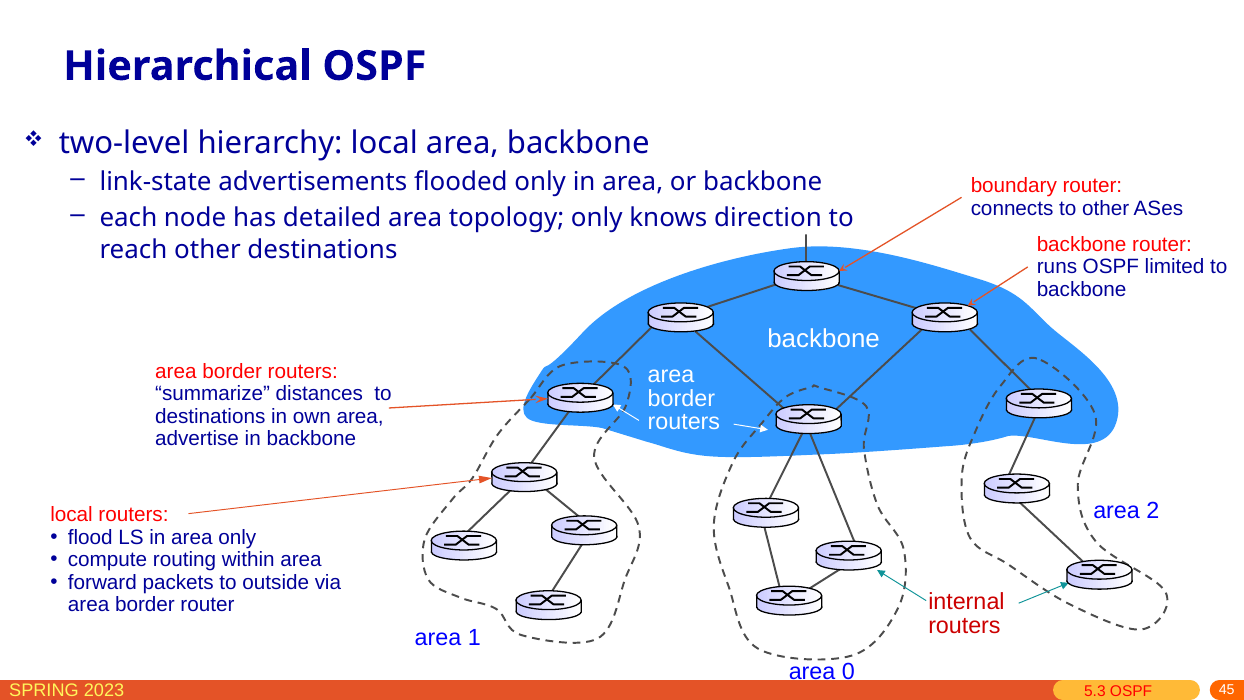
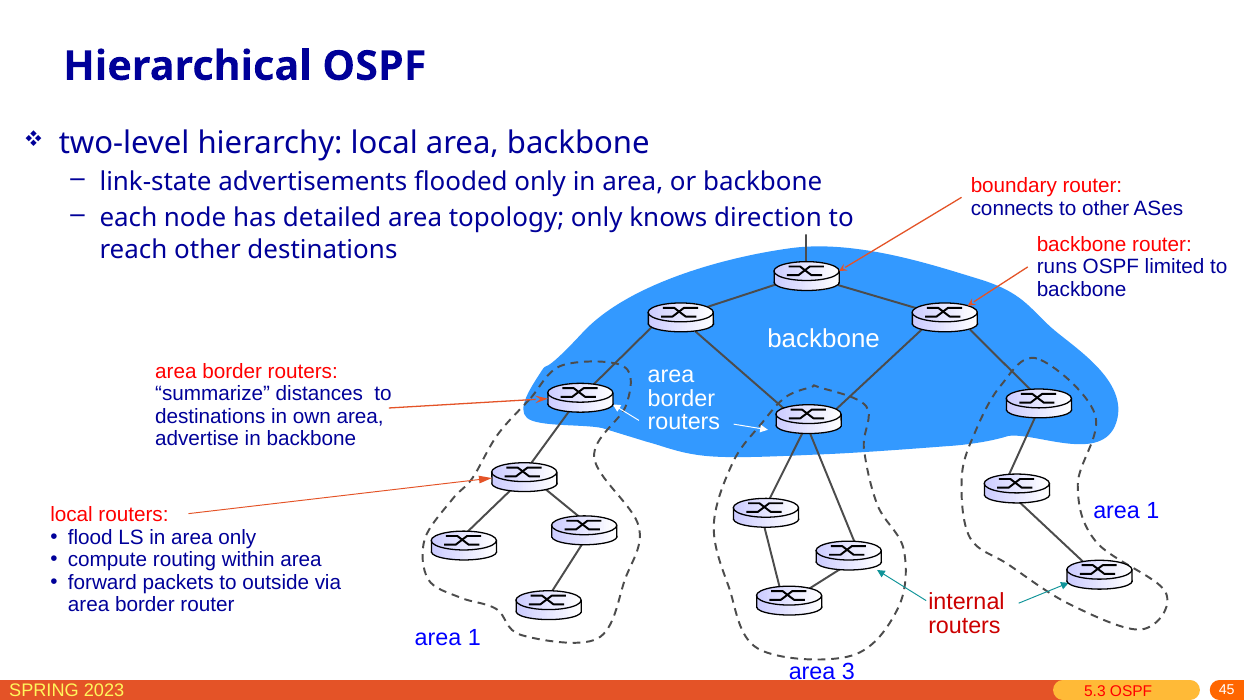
2 at (1153, 510): 2 -> 1
0: 0 -> 3
